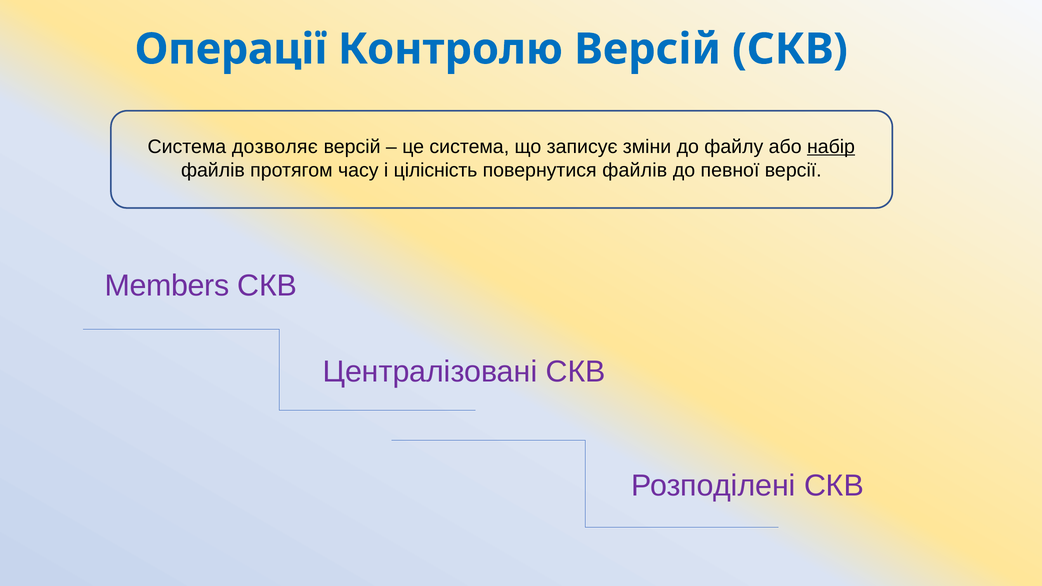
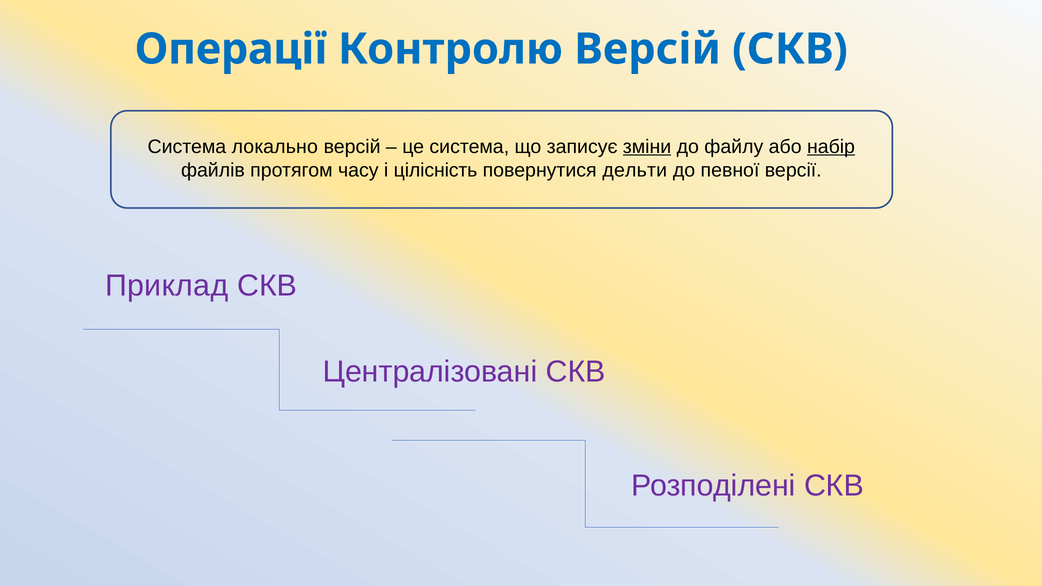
дозволяє: дозволяє -> локально
зміни underline: none -> present
повернутися файлів: файлів -> дельти
Members: Members -> Приклад
